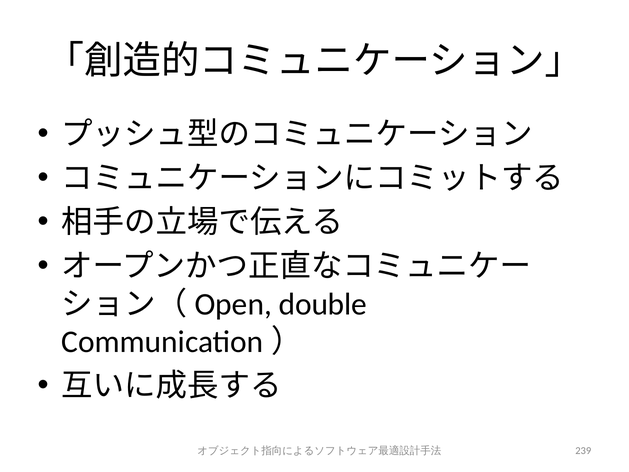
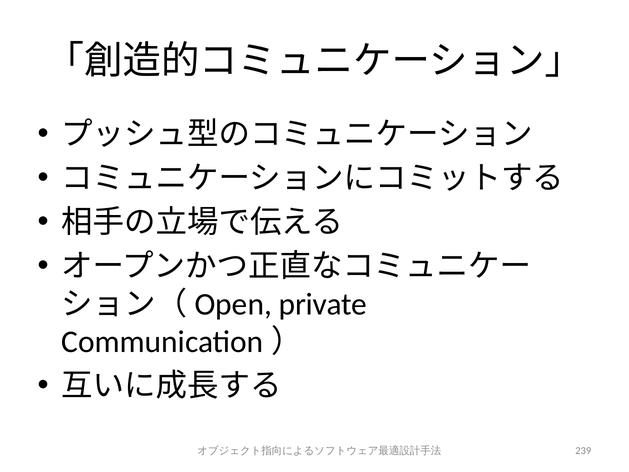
double: double -> private
